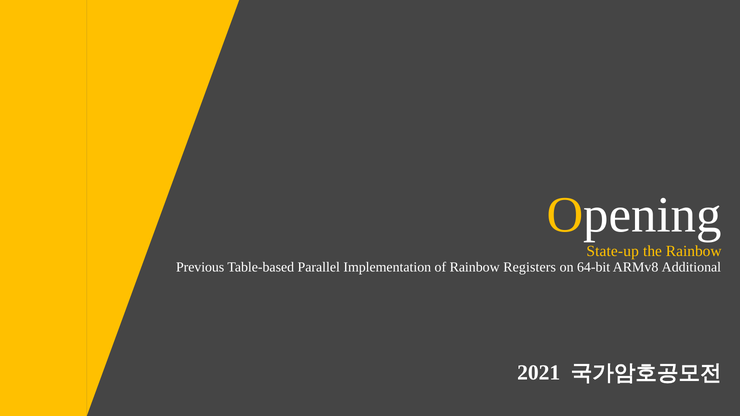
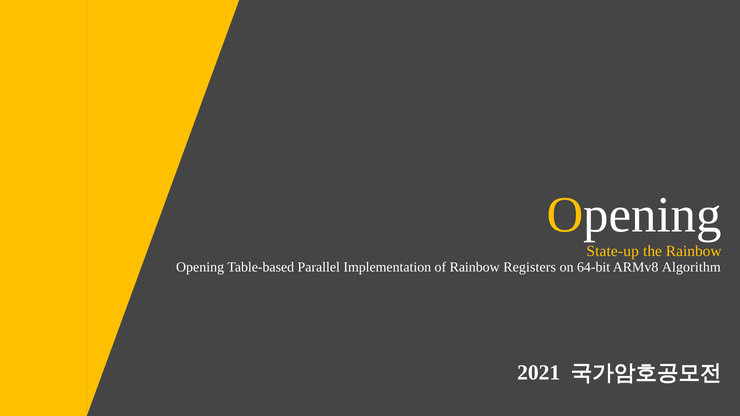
Previous at (200, 267): Previous -> Opening
Additional: Additional -> Algorithm
